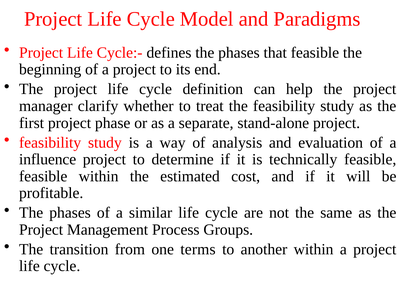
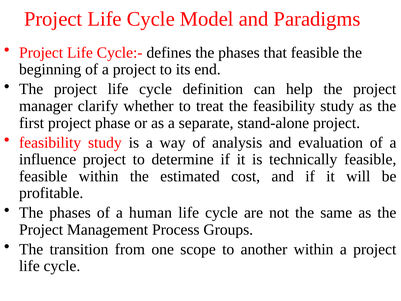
similar: similar -> human
terms: terms -> scope
